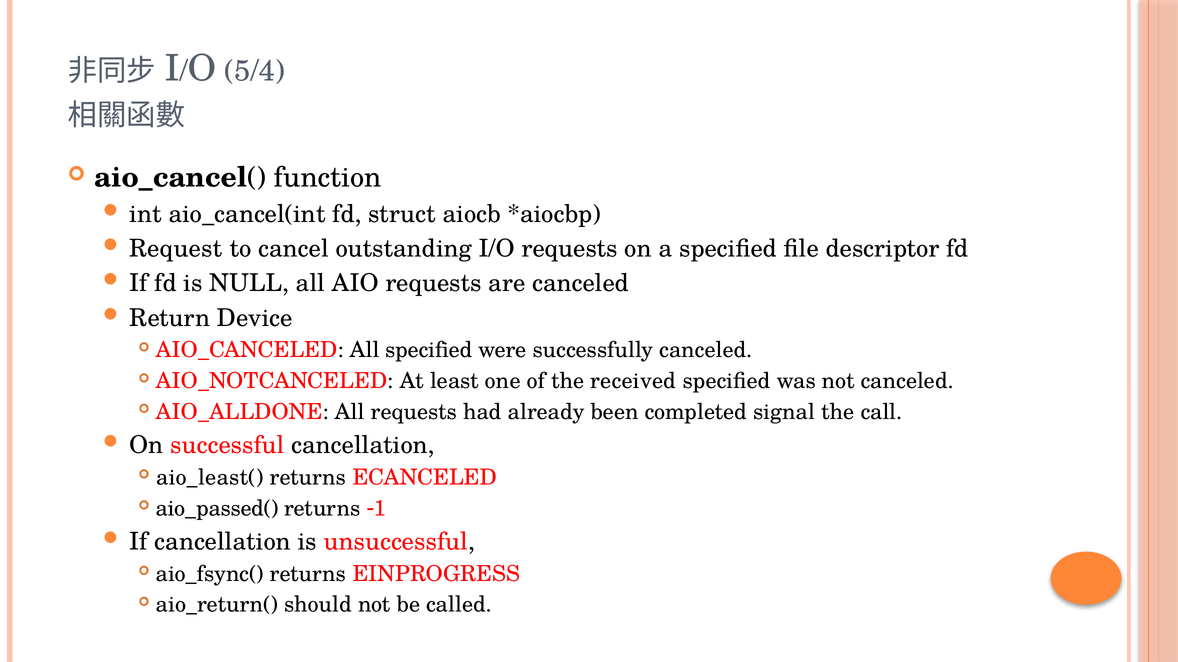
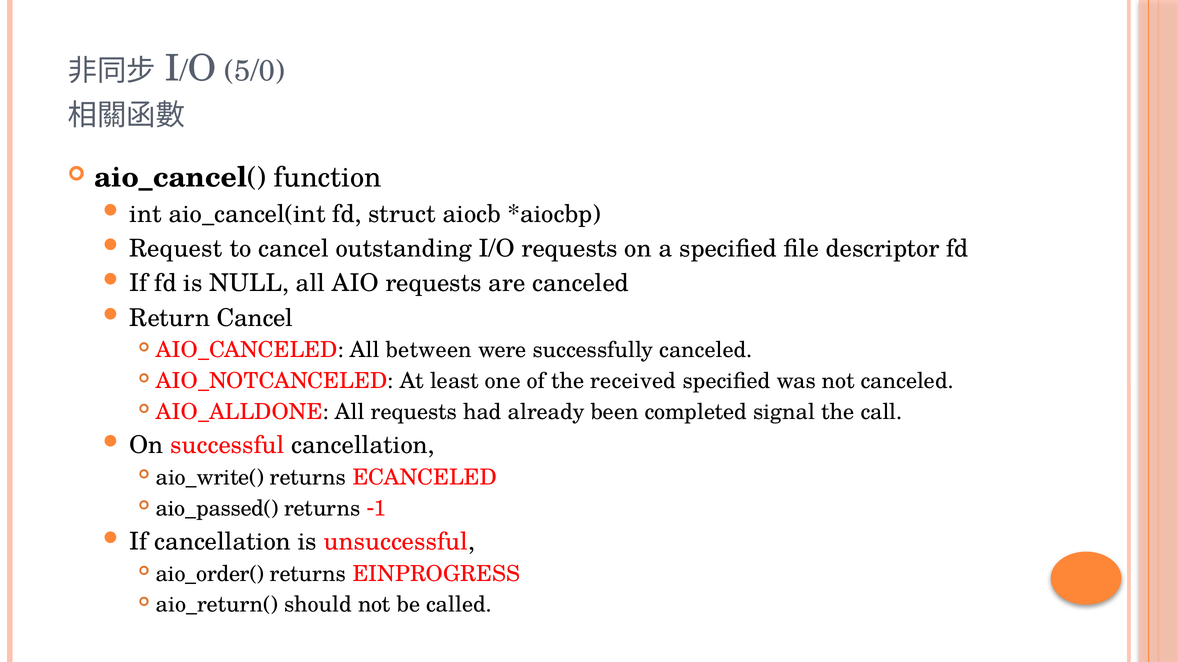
5/4: 5/4 -> 5/0
Return Device: Device -> Cancel
All specified: specified -> between
aio_least(: aio_least( -> aio_write(
aio_fsync(: aio_fsync( -> aio_order(
